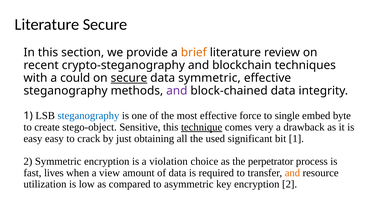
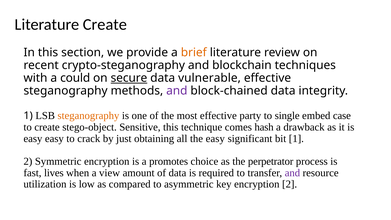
Literature Secure: Secure -> Create
data symmetric: symmetric -> vulnerable
steganography at (88, 116) colour: blue -> orange
force: force -> party
byte: byte -> case
technique underline: present -> none
very: very -> hash
the used: used -> easy
violation: violation -> promotes
and at (292, 173) colour: orange -> purple
